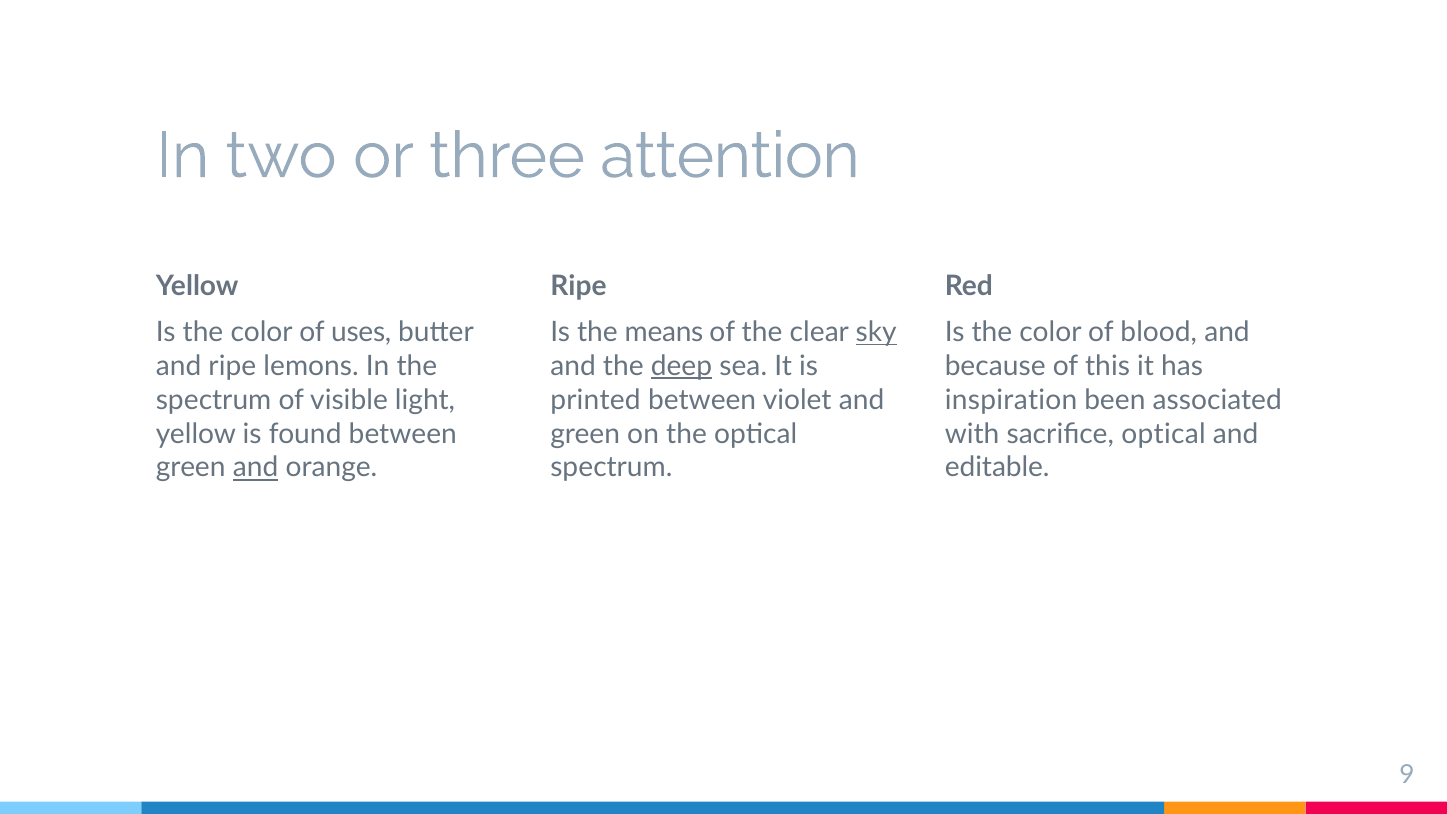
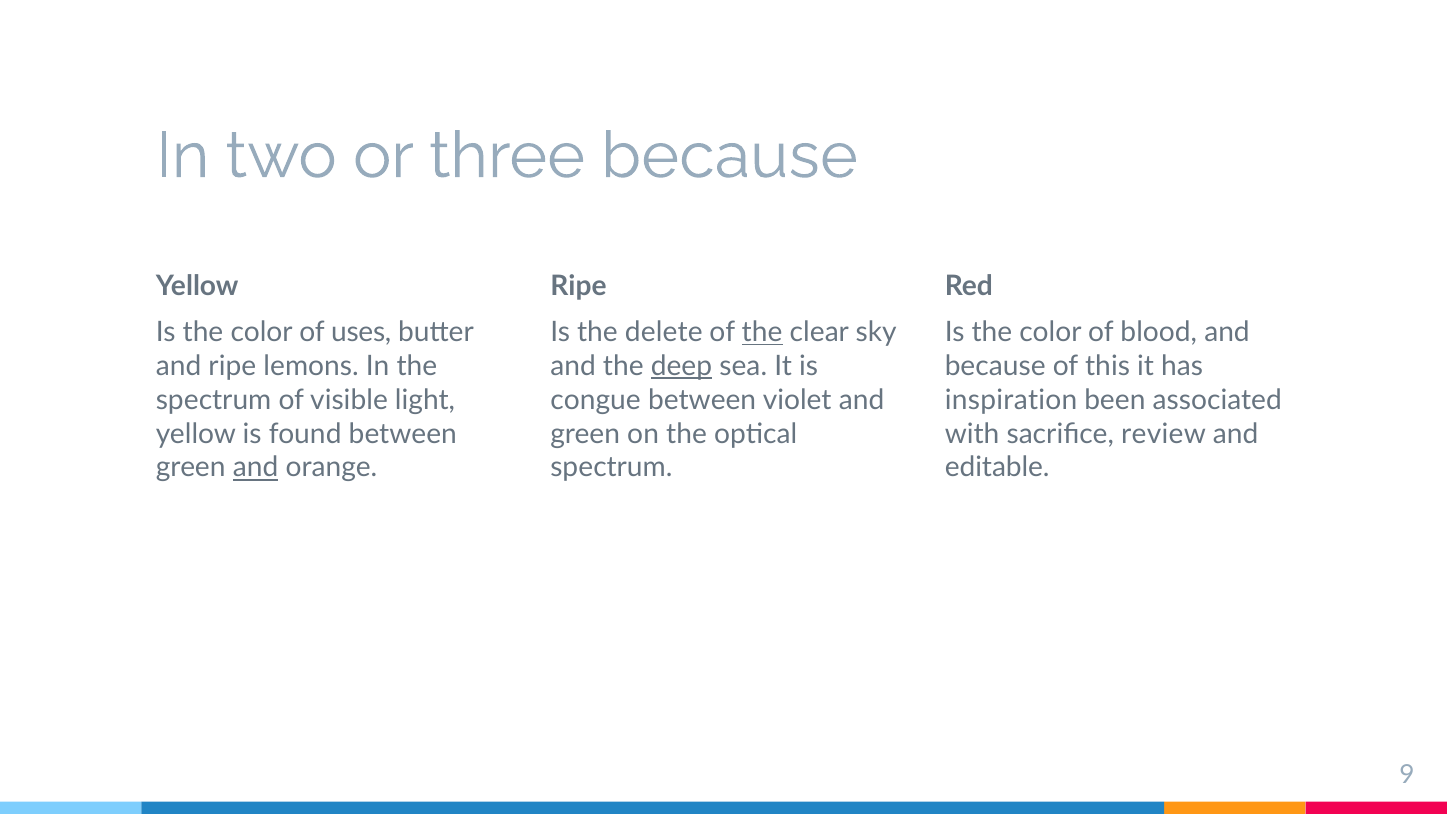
three attention: attention -> because
means: means -> delete
the at (762, 332) underline: none -> present
sky underline: present -> none
printed: printed -> congue
sacrifice optical: optical -> review
